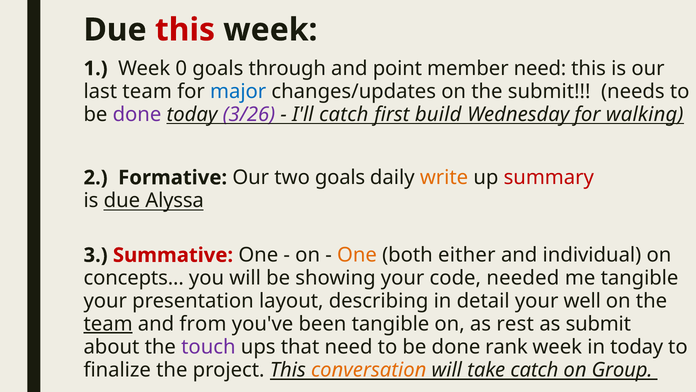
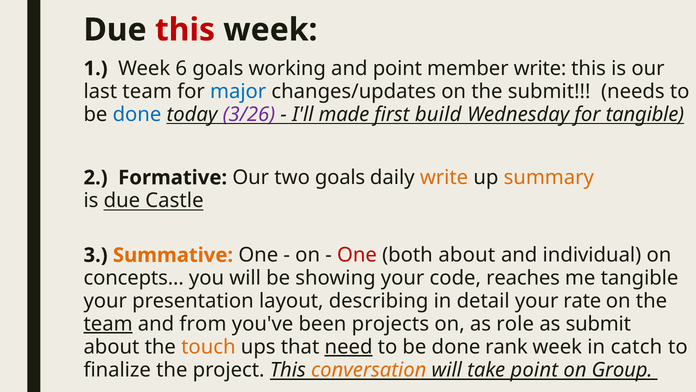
0: 0 -> 6
through: through -> working
member need: need -> write
done at (137, 114) colour: purple -> blue
I'll catch: catch -> made
for walking: walking -> tangible
summary colour: red -> orange
Alyssa: Alyssa -> Castle
Summative colour: red -> orange
One at (357, 255) colour: orange -> red
both either: either -> about
needed: needed -> reaches
well: well -> rate
been tangible: tangible -> projects
rest: rest -> role
touch colour: purple -> orange
need at (349, 347) underline: none -> present
in today: today -> catch
take catch: catch -> point
